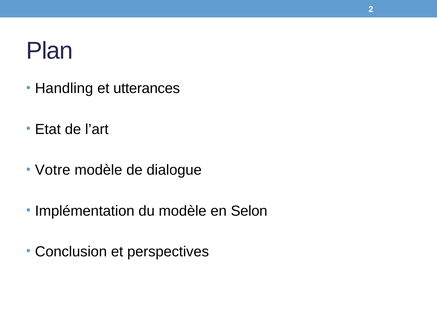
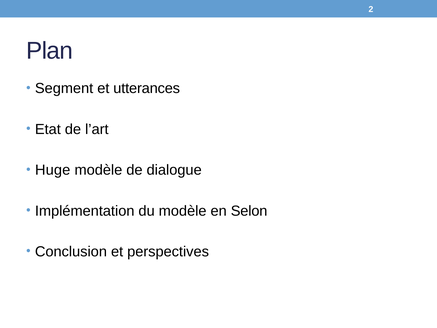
Handling: Handling -> Segment
Votre: Votre -> Huge
